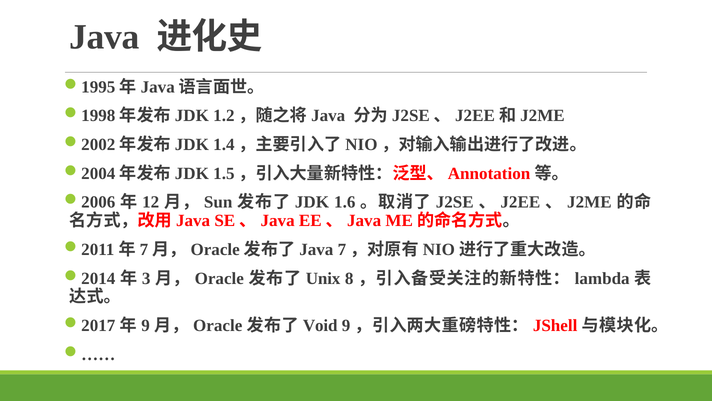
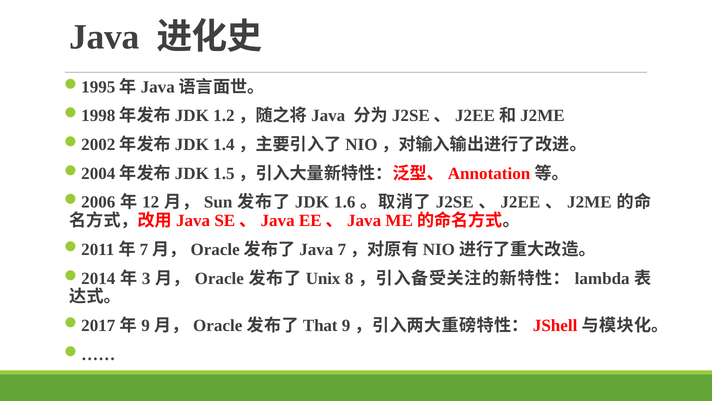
Void: Void -> That
